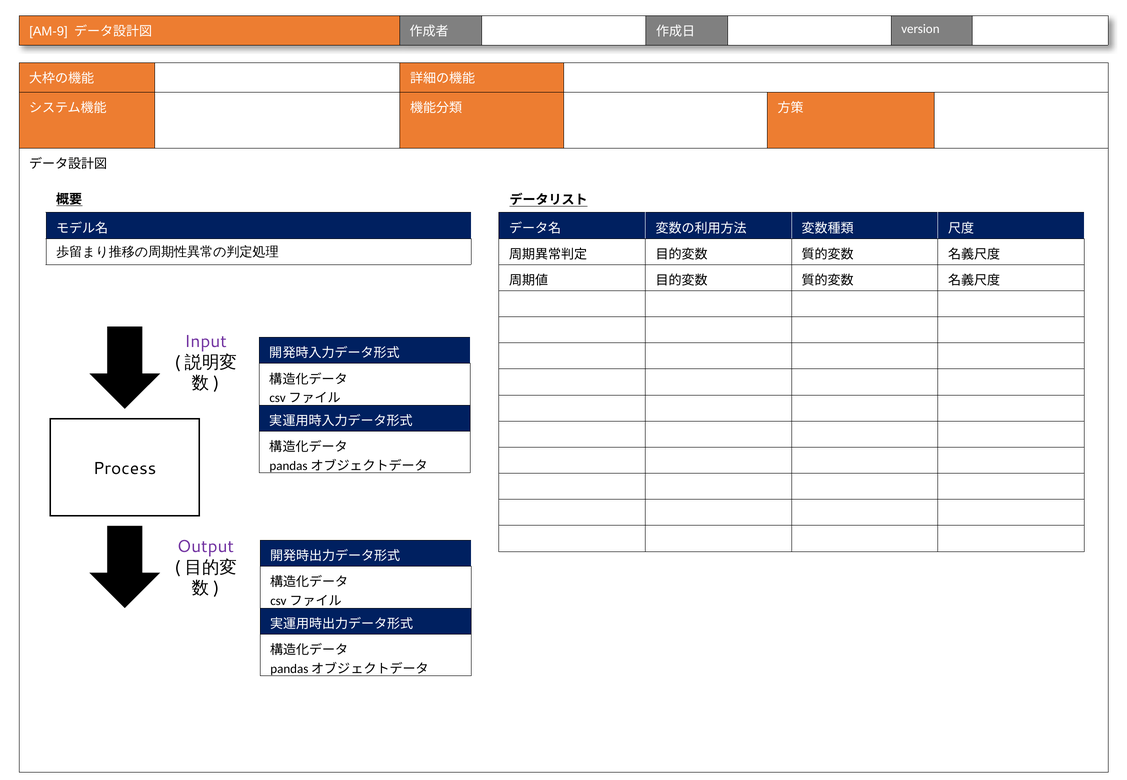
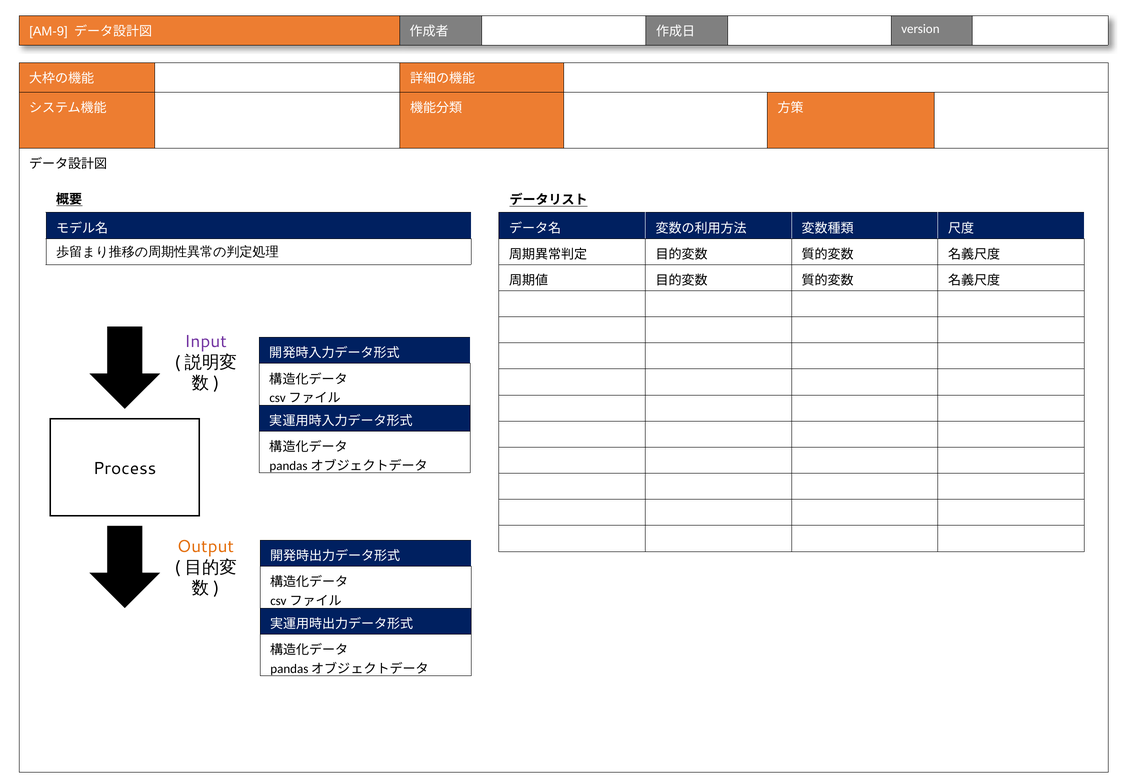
Output colour: purple -> orange
